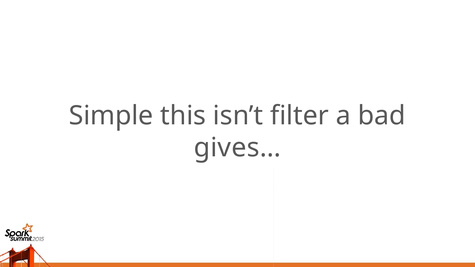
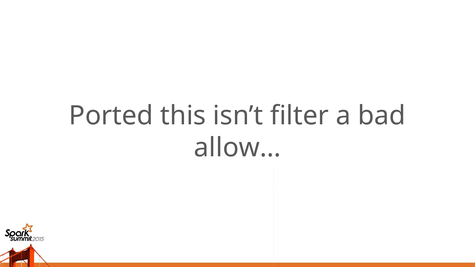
Simple: Simple -> Ported
gives…: gives… -> allow…
